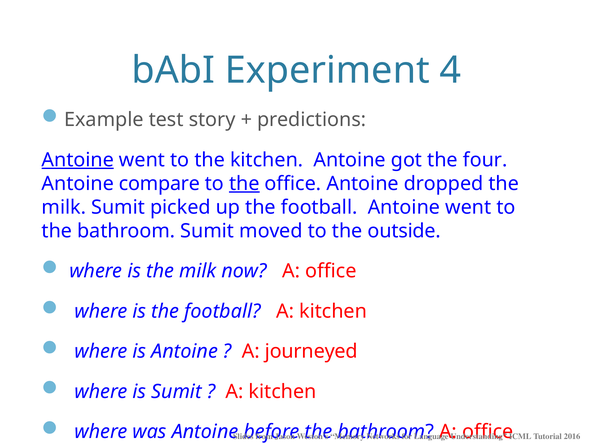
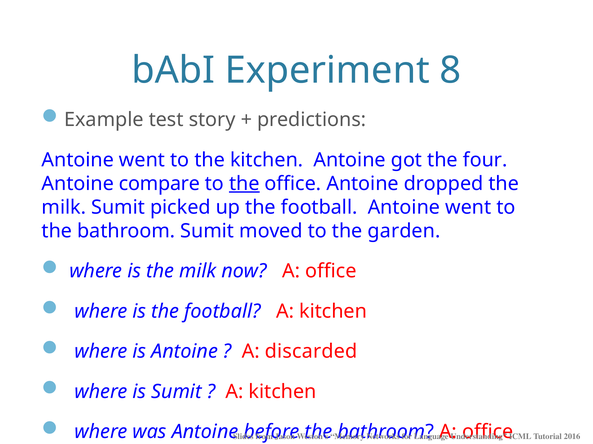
4: 4 -> 8
Antoine at (78, 160) underline: present -> none
outside: outside -> garden
journeyed: journeyed -> discarded
